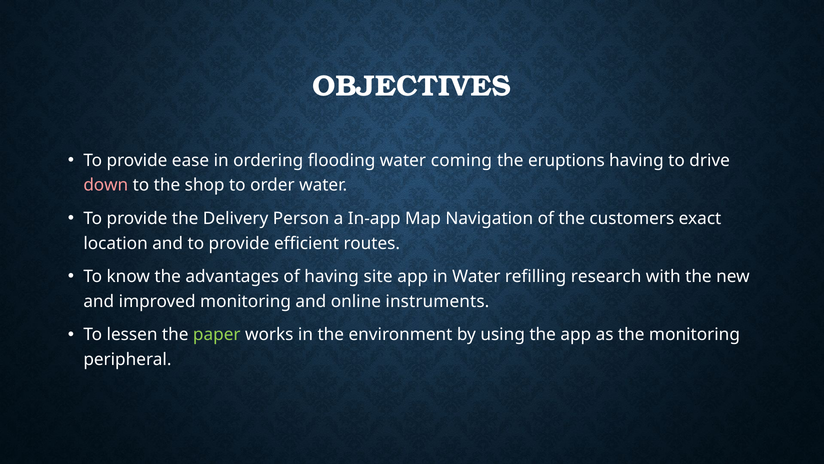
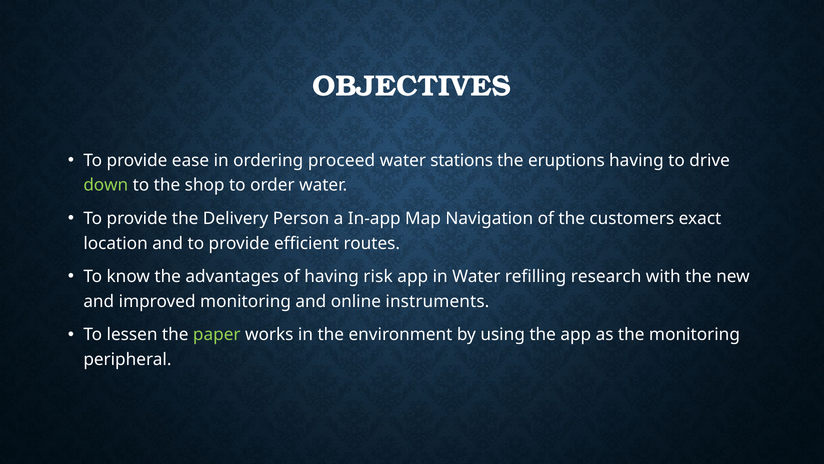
flooding: flooding -> proceed
coming: coming -> stations
down colour: pink -> light green
site: site -> risk
